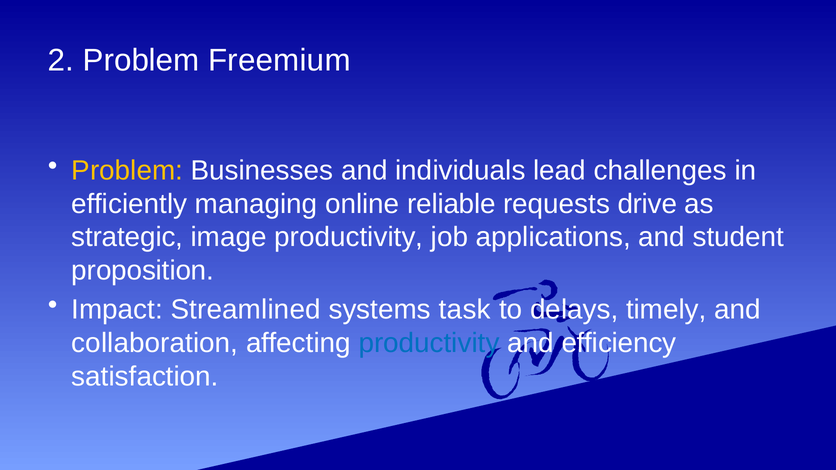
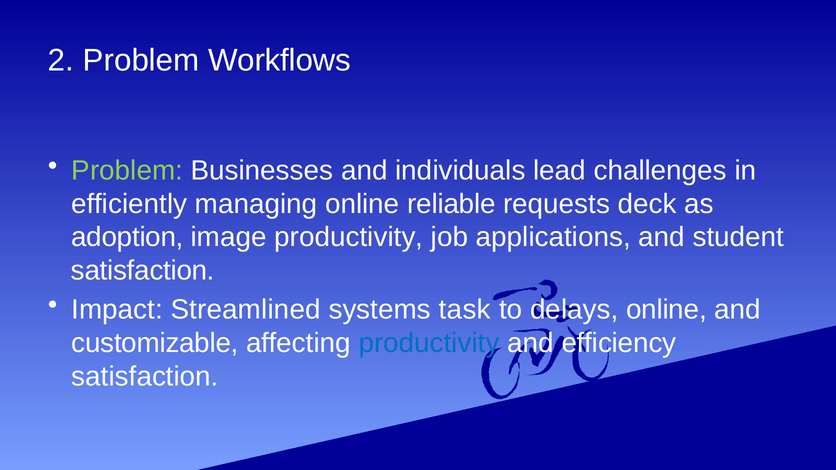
Freemium: Freemium -> Workflows
Problem at (127, 171) colour: yellow -> light green
drive: drive -> deck
strategic: strategic -> adoption
proposition at (143, 271): proposition -> satisfaction
delays timely: timely -> online
collaboration: collaboration -> customizable
